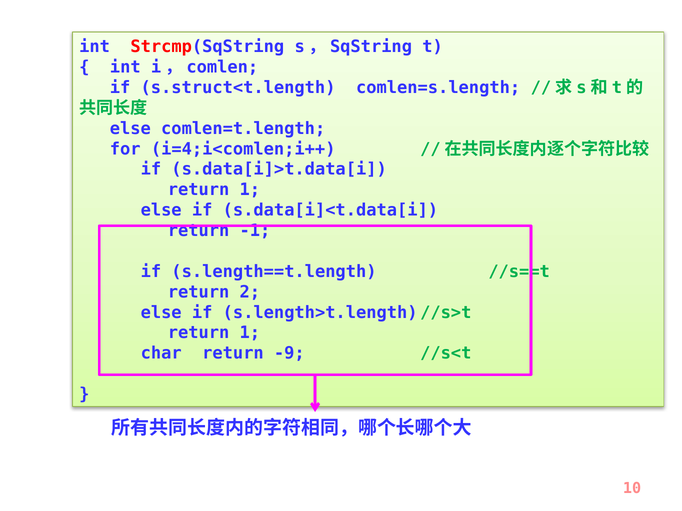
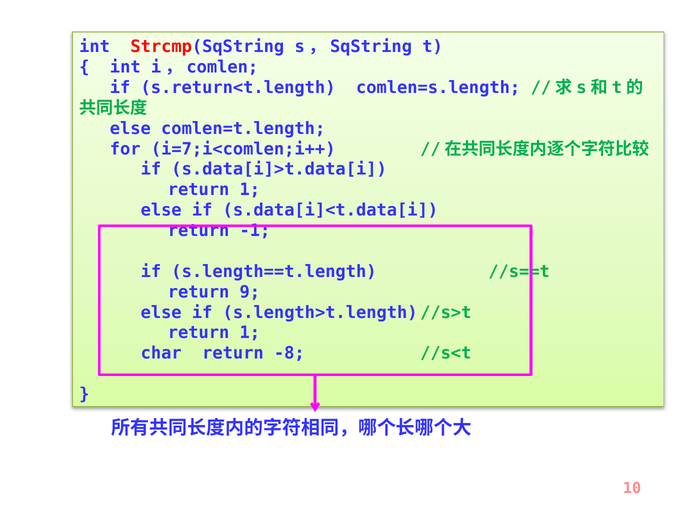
s.struct<t.length: s.struct<t.length -> s.return<t.length
i=4;i<comlen;i++: i=4;i<comlen;i++ -> i=7;i<comlen;i++
2: 2 -> 9
-9: -9 -> -8
